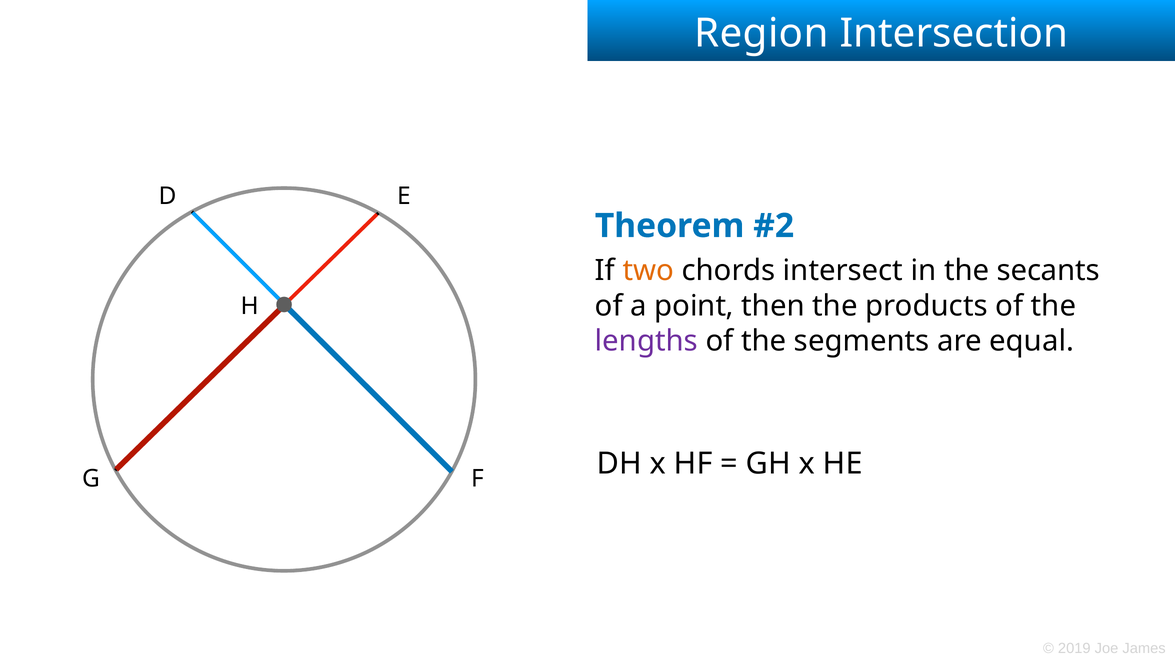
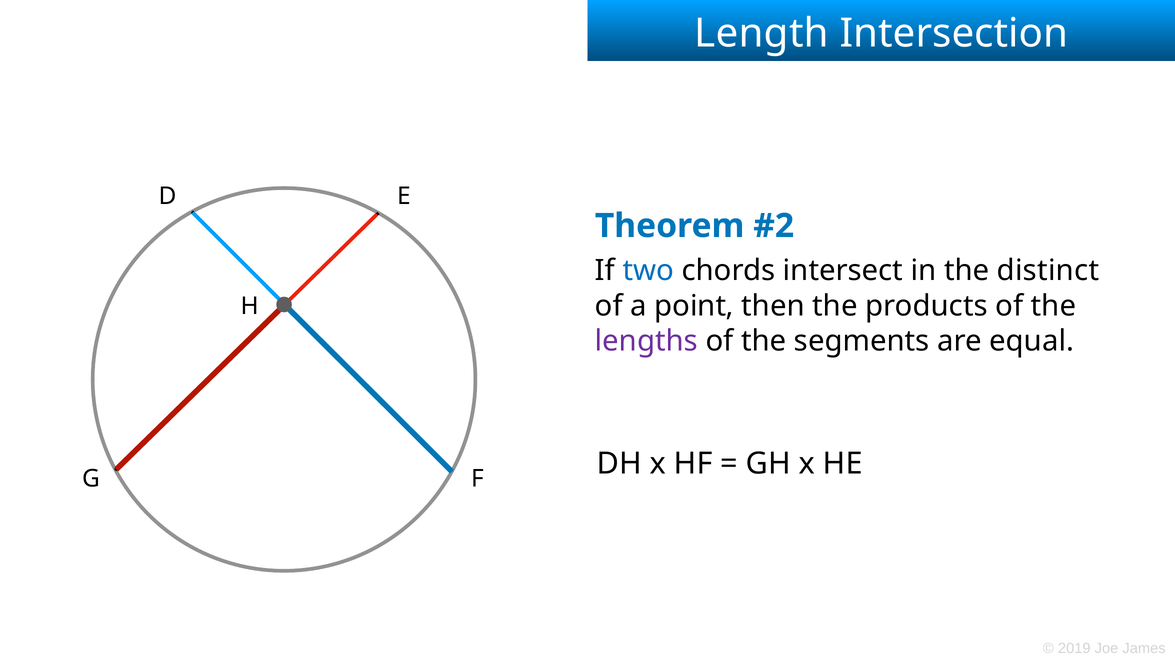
Region: Region -> Length
two colour: orange -> blue
secants: secants -> distinct
